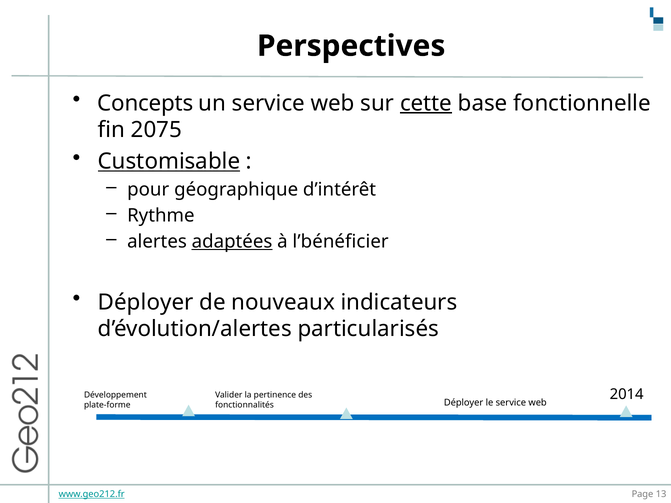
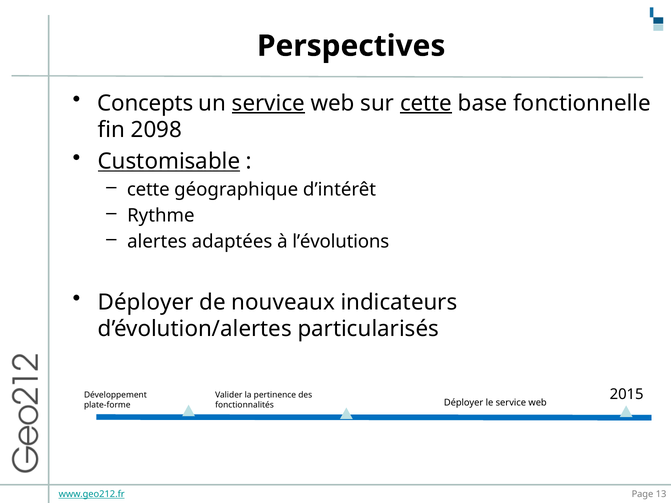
service at (268, 103) underline: none -> present
2075: 2075 -> 2098
pour at (148, 189): pour -> cette
adaptées underline: present -> none
l’bénéficier: l’bénéficier -> l’évolutions
2014: 2014 -> 2015
